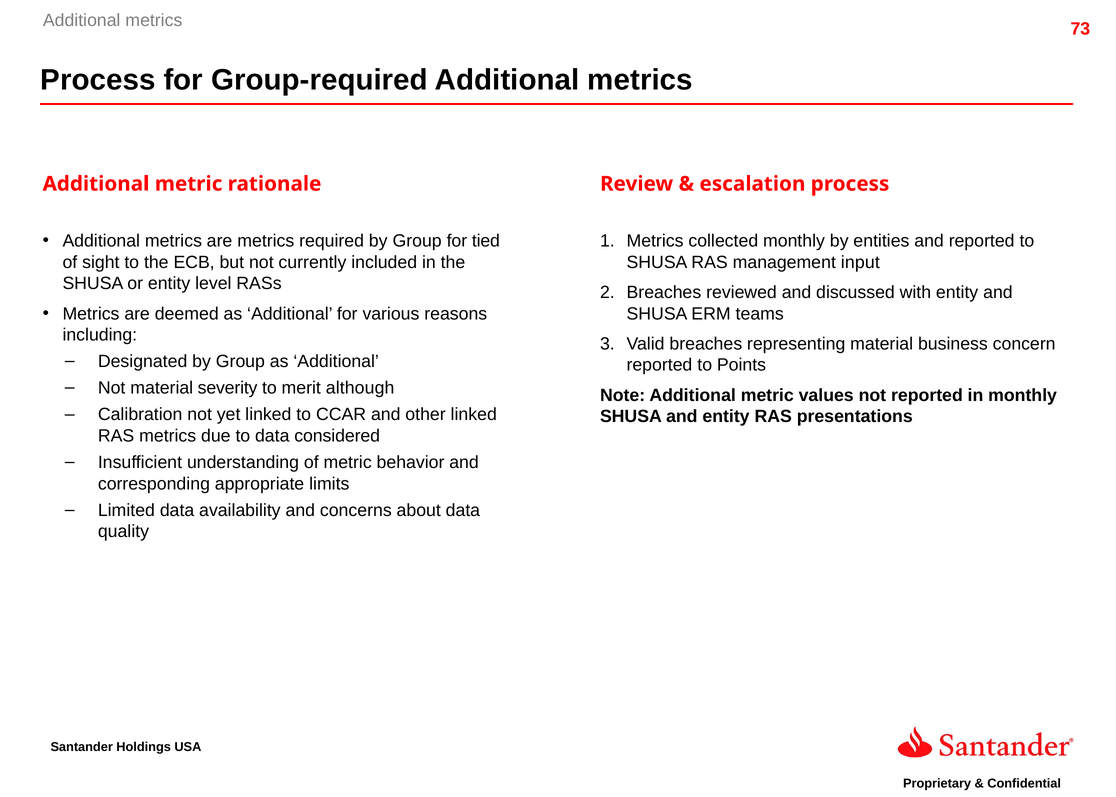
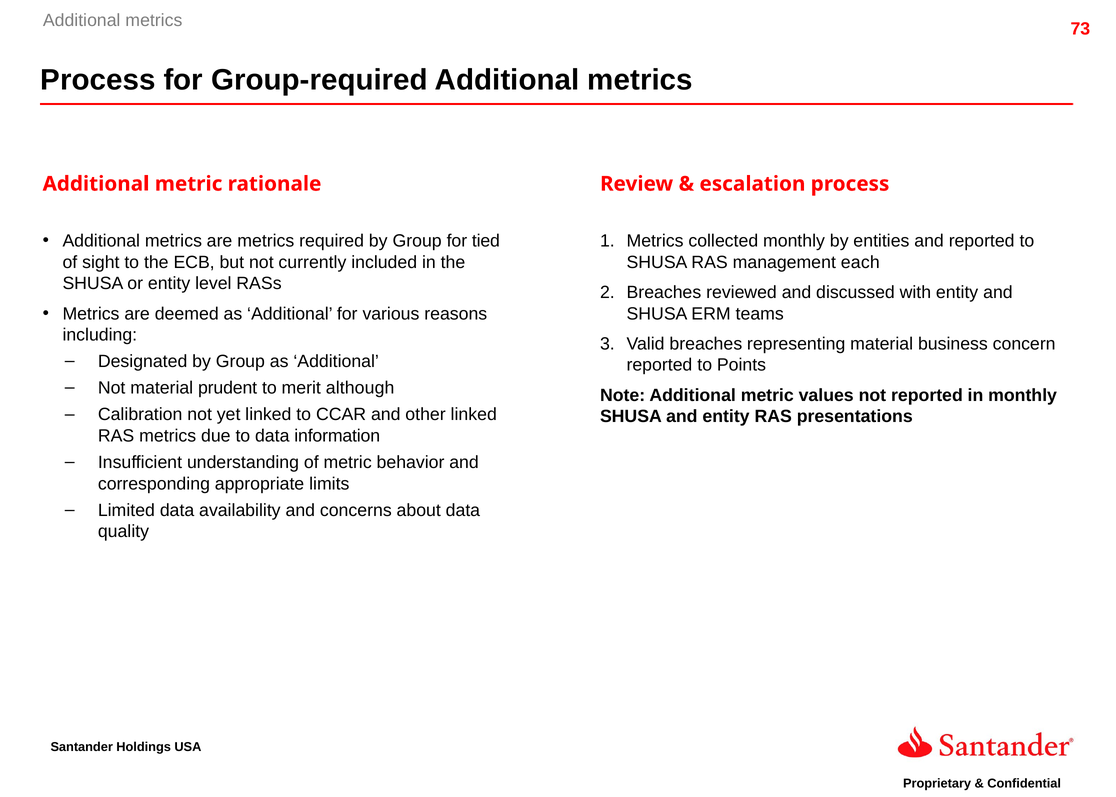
input: input -> each
severity: severity -> prudent
considered: considered -> information
